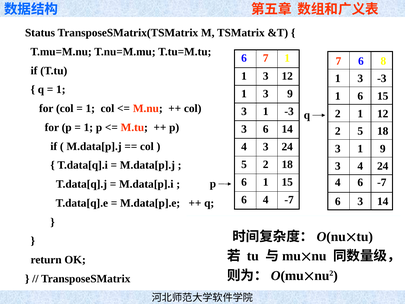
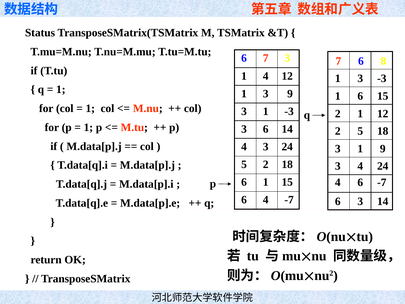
7 1: 1 -> 3
3 at (266, 76): 3 -> 4
